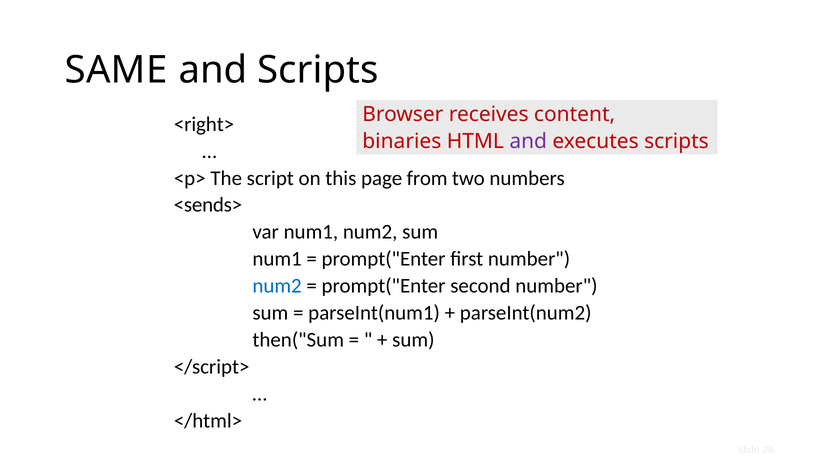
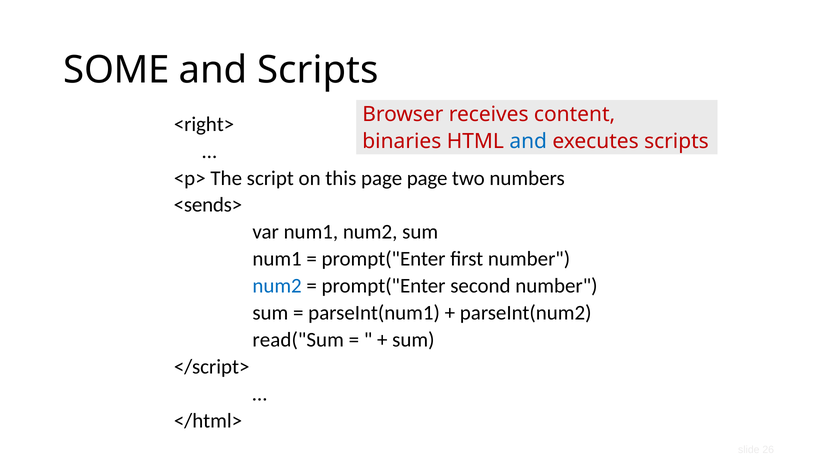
SAME: SAME -> SOME
and at (528, 141) colour: purple -> blue
page from: from -> page
then("Sum: then("Sum -> read("Sum
